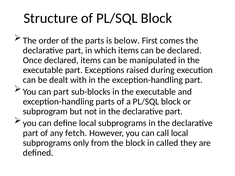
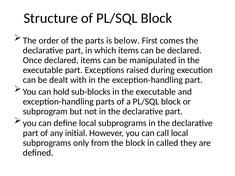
can part: part -> hold
fetch: fetch -> initial
